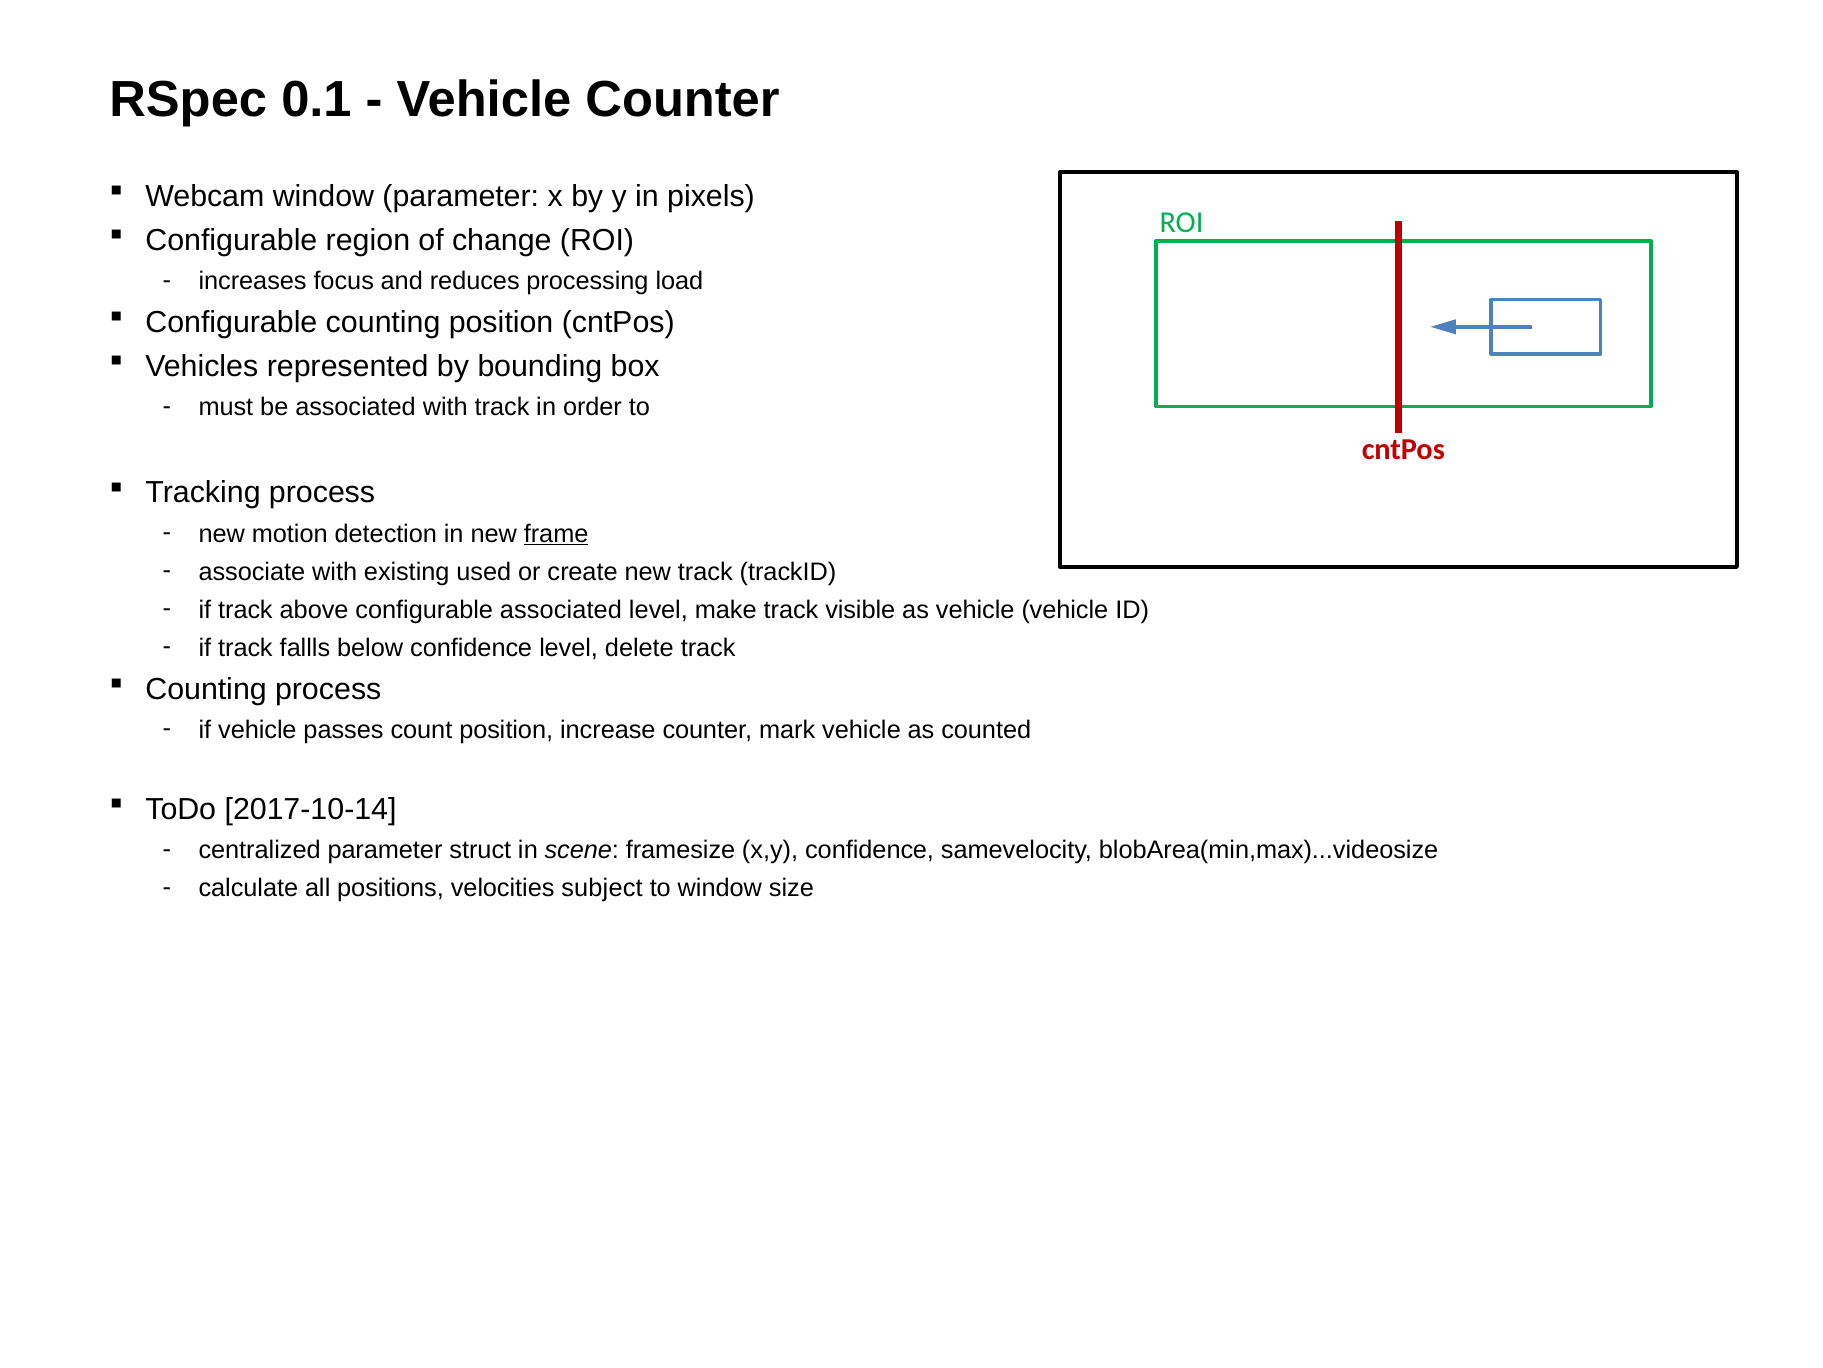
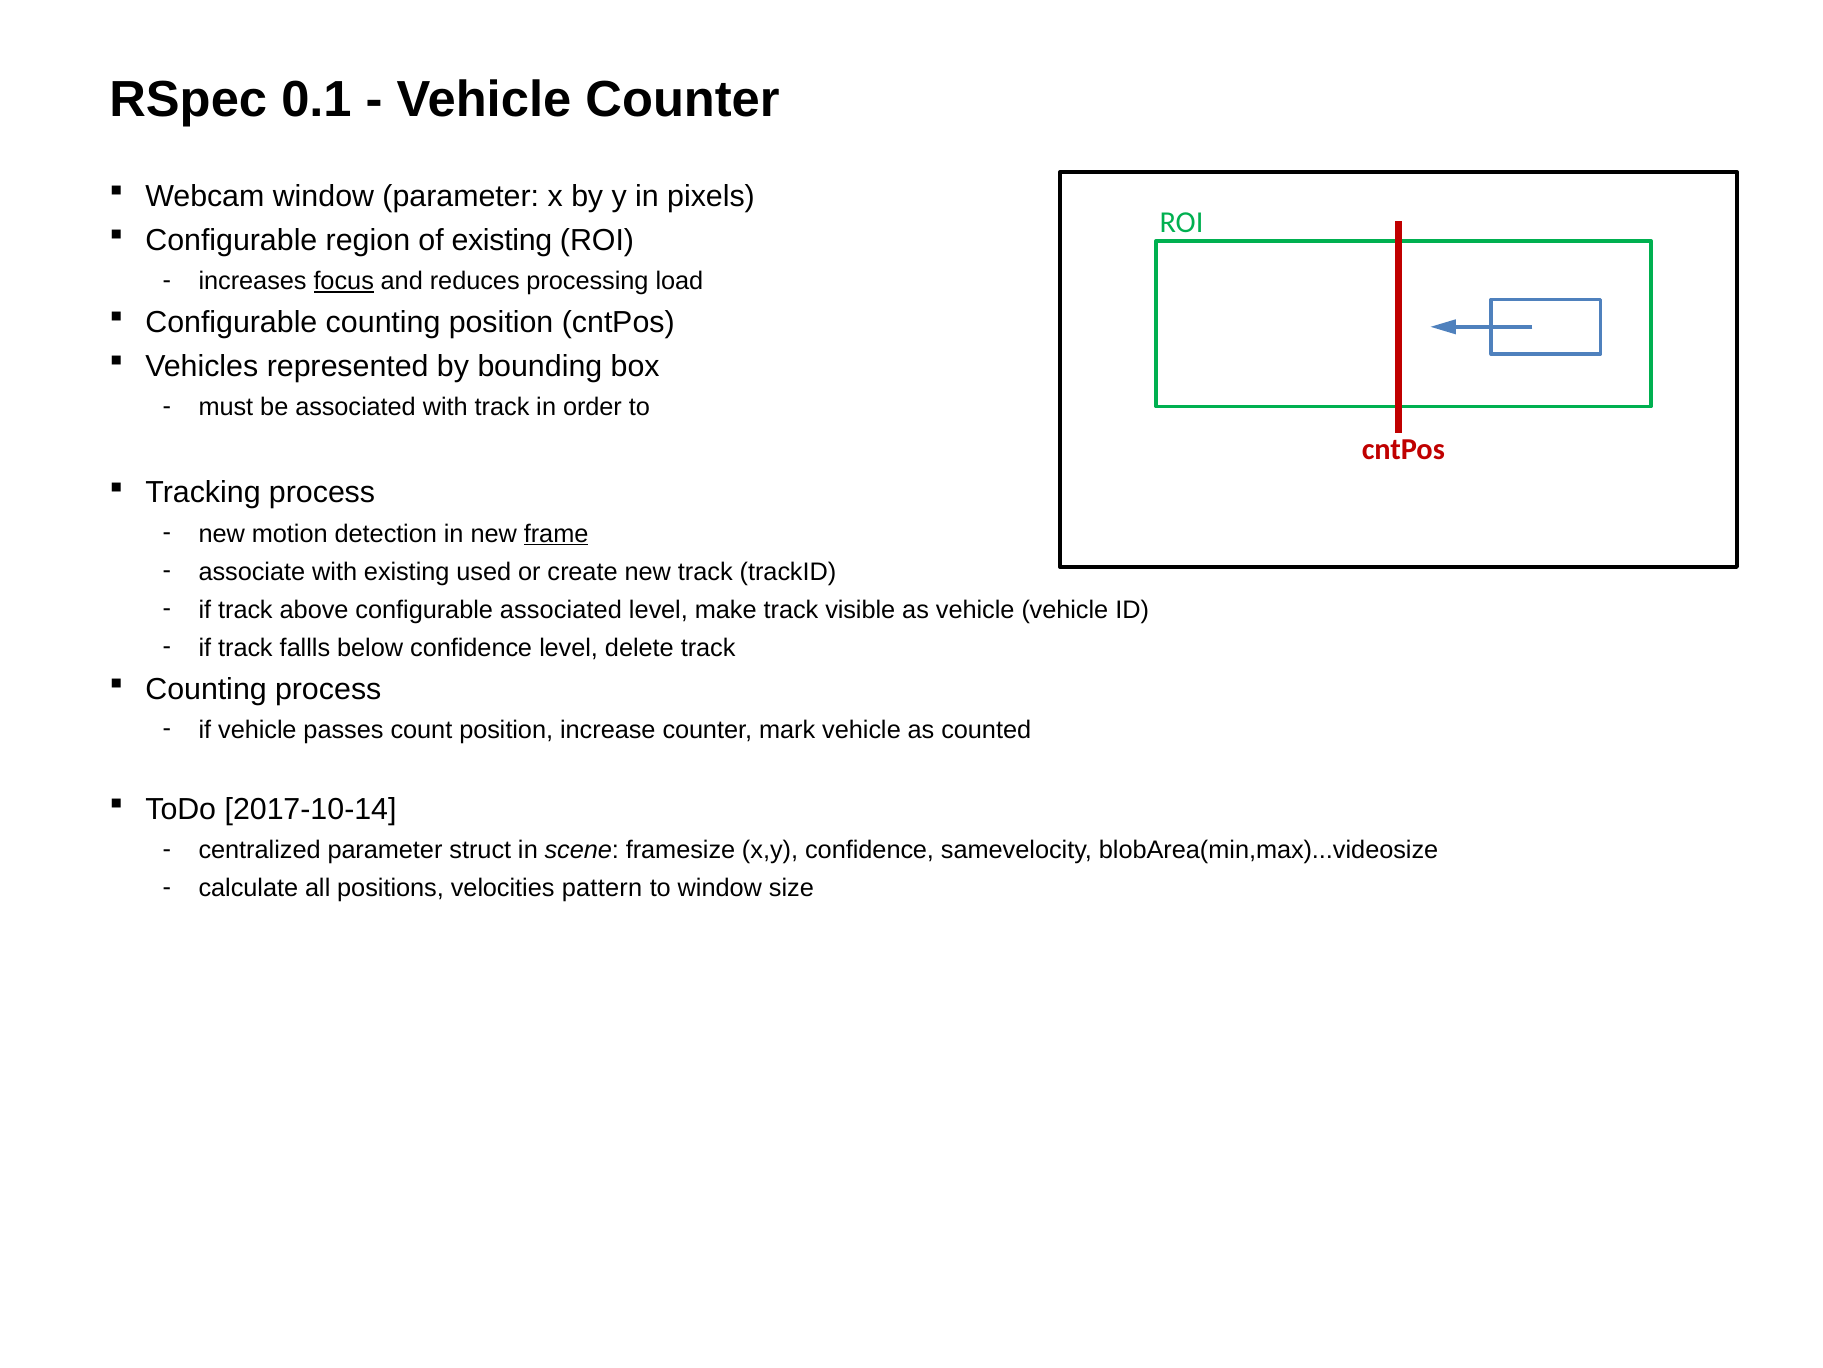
of change: change -> existing
focus underline: none -> present
subject: subject -> pattern
